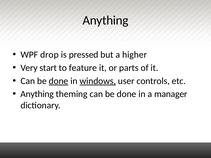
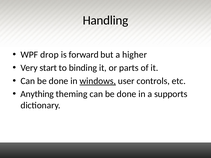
Anything at (106, 20): Anything -> Handling
pressed: pressed -> forward
feature: feature -> binding
done at (59, 81) underline: present -> none
manager: manager -> supports
